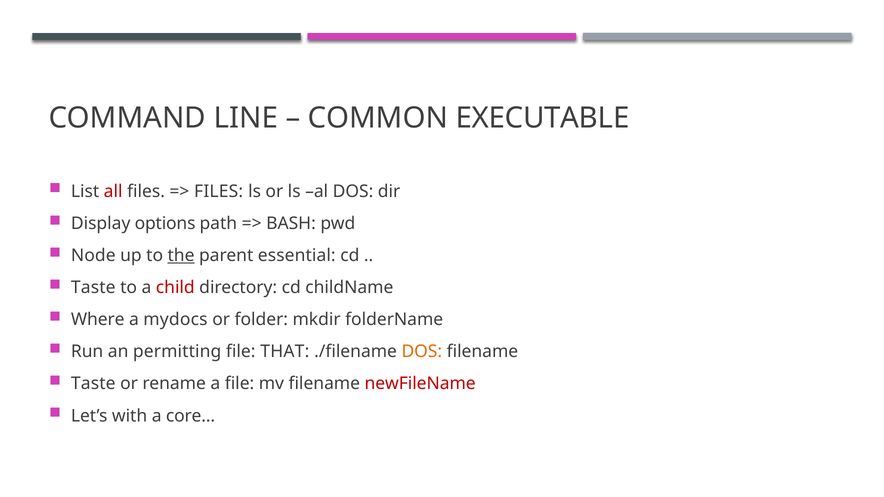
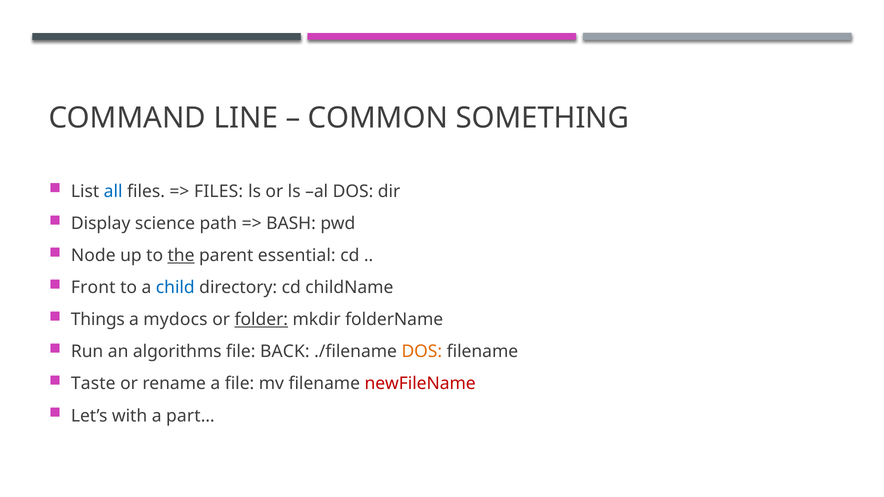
EXECUTABLE: EXECUTABLE -> SOMETHING
all colour: red -> blue
options: options -> science
Taste at (93, 288): Taste -> Front
child colour: red -> blue
Where: Where -> Things
folder underline: none -> present
permitting: permitting -> algorithms
THAT: THAT -> BACK
core…: core… -> part…
